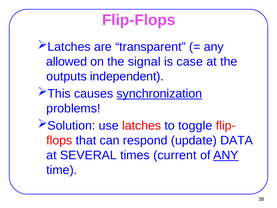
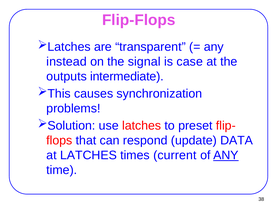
allowed: allowed -> instead
independent: independent -> intermediate
synchronization underline: present -> none
toggle: toggle -> preset
at SEVERAL: SEVERAL -> LATCHES
